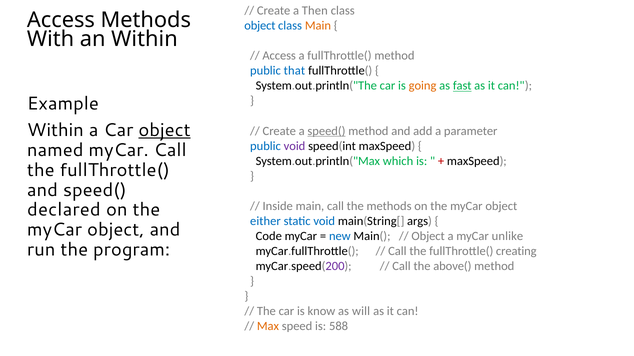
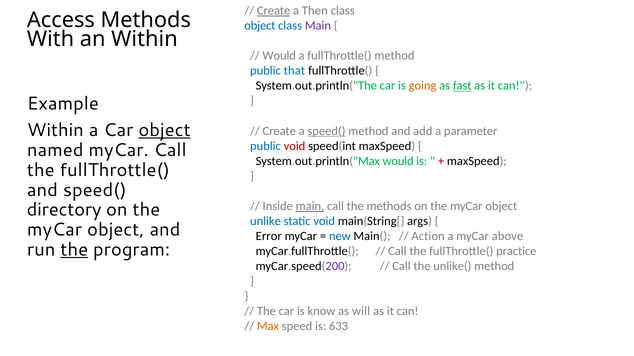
Create at (274, 11) underline: none -> present
Main at (318, 26) colour: orange -> purple
Access at (279, 56): Access -> Would
void at (294, 146) colour: purple -> red
System.out.println("Max which: which -> would
main at (310, 206) underline: none -> present
declared: declared -> directory
either: either -> unlike
Code: Code -> Error
Object at (428, 236): Object -> Action
unlike: unlike -> above
the at (74, 250) underline: none -> present
creating: creating -> practice
above(: above( -> unlike(
588: 588 -> 633
